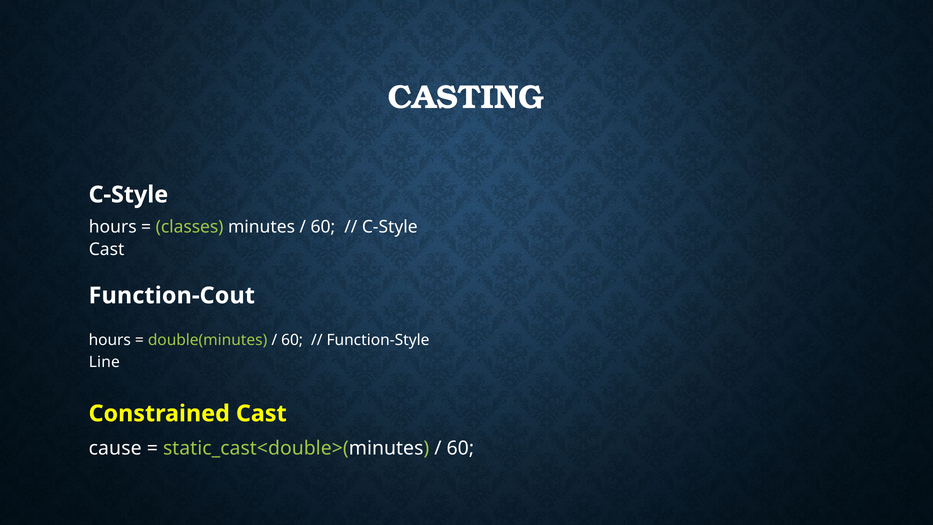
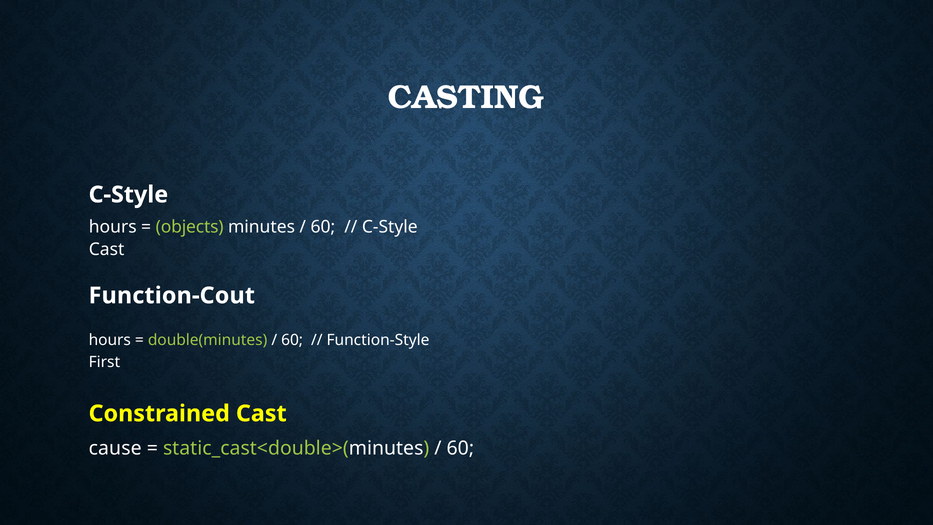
classes: classes -> objects
Line: Line -> First
